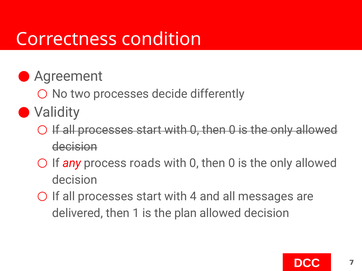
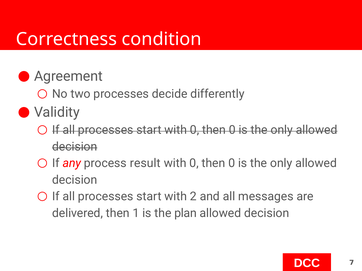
roads: roads -> result
4: 4 -> 2
